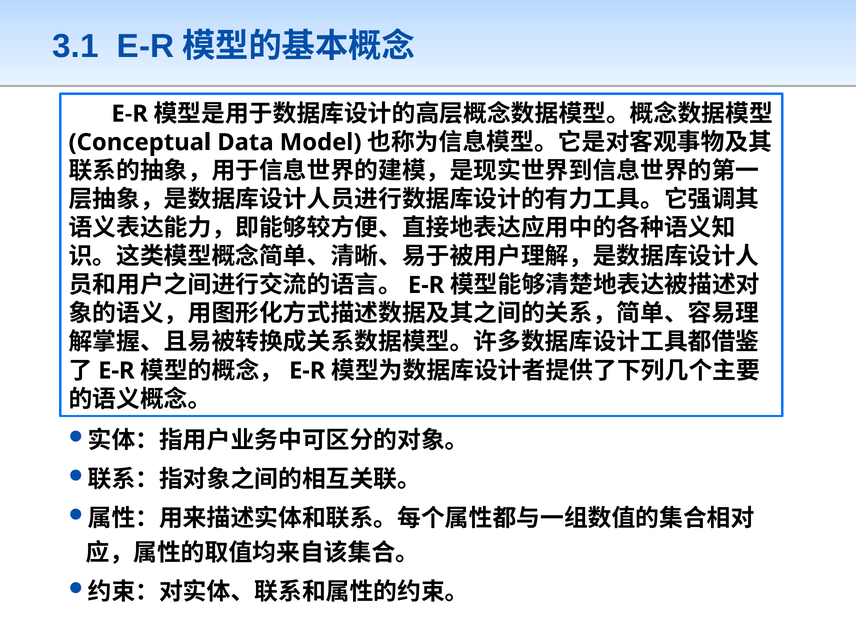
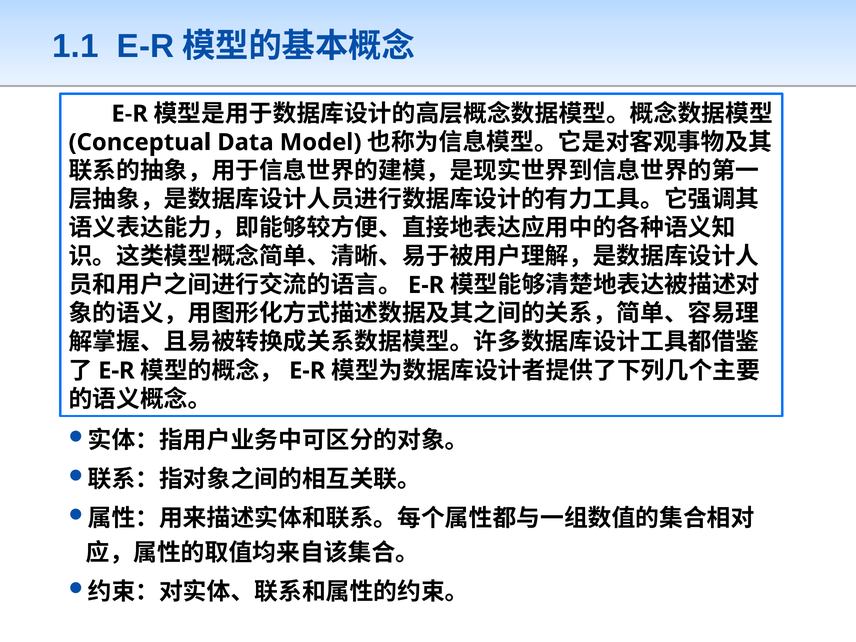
3.1: 3.1 -> 1.1
